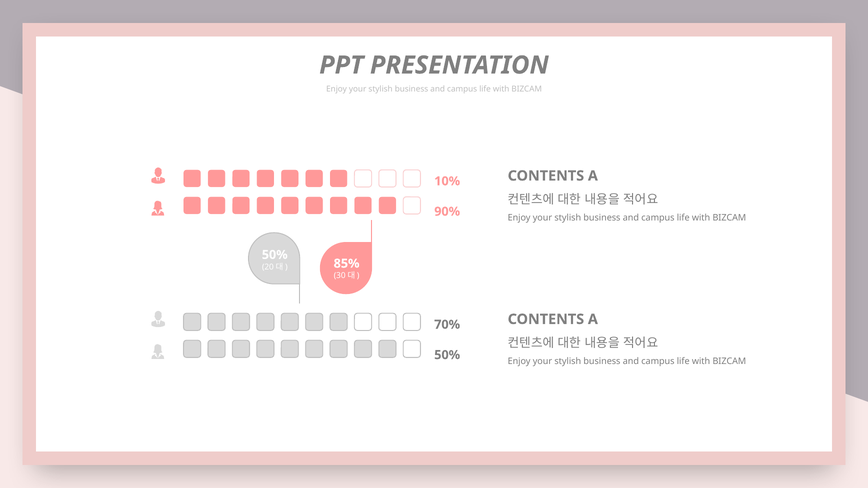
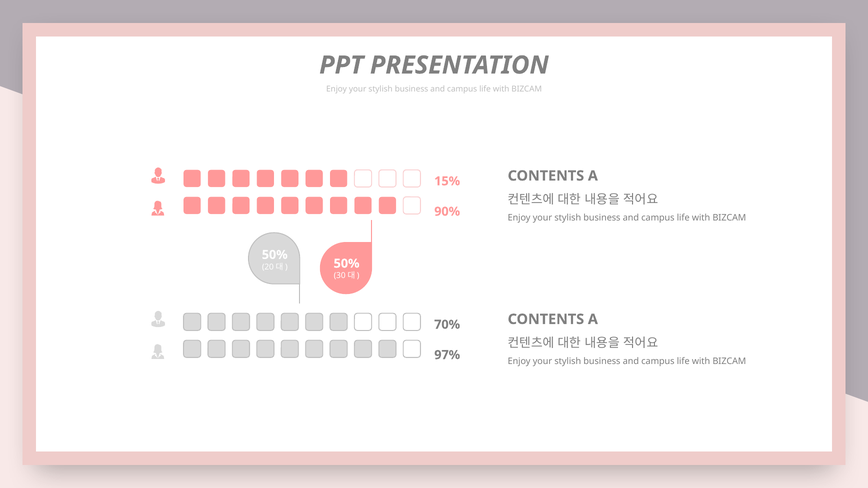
10%: 10% -> 15%
85% at (347, 264): 85% -> 50%
50% at (447, 355): 50% -> 97%
